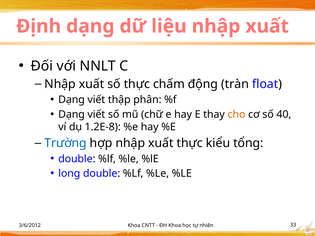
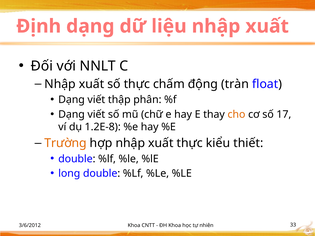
40: 40 -> 17
Trường colour: blue -> orange
tổng: tổng -> thiết
